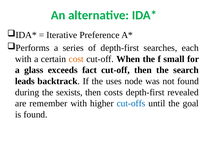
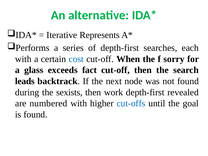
Preference: Preference -> Represents
cost colour: orange -> blue
small: small -> sorry
uses: uses -> next
costs: costs -> work
remember: remember -> numbered
